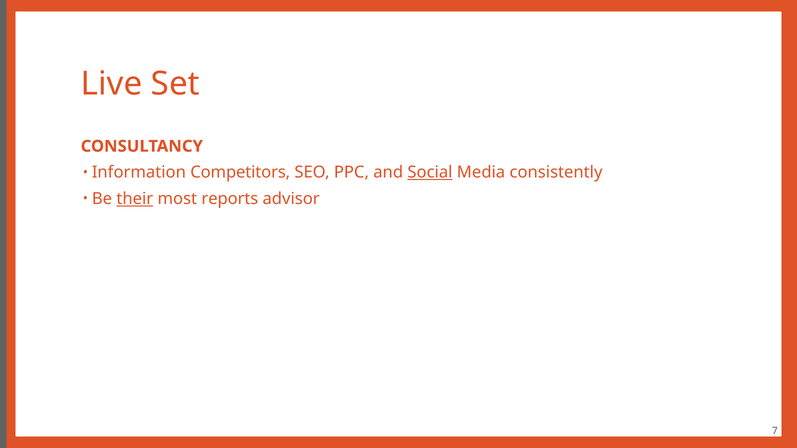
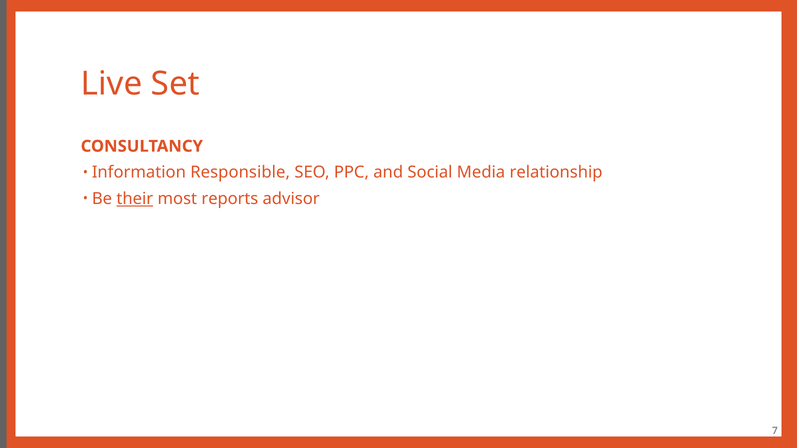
Competitors: Competitors -> Responsible
Social underline: present -> none
consistently: consistently -> relationship
